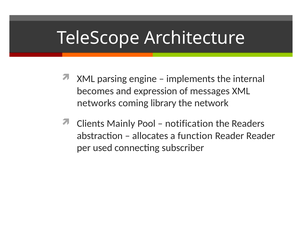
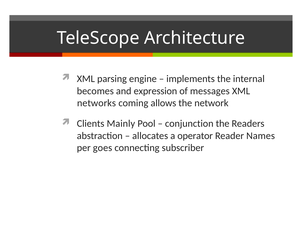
library: library -> allows
notification: notification -> conjunction
function: function -> operator
Reader Reader: Reader -> Names
used: used -> goes
